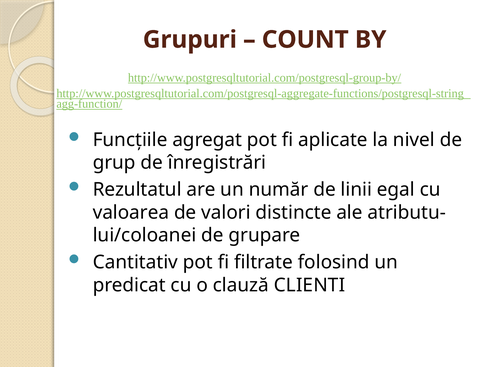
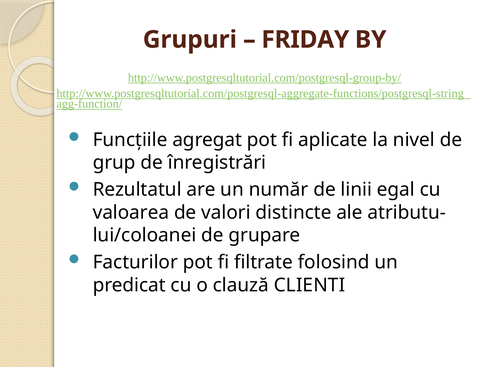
COUNT: COUNT -> FRIDAY
Cantitativ: Cantitativ -> Facturilor
